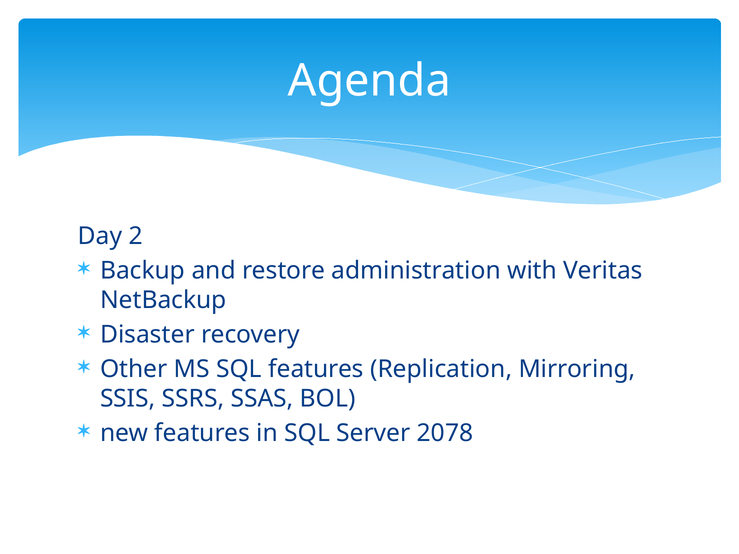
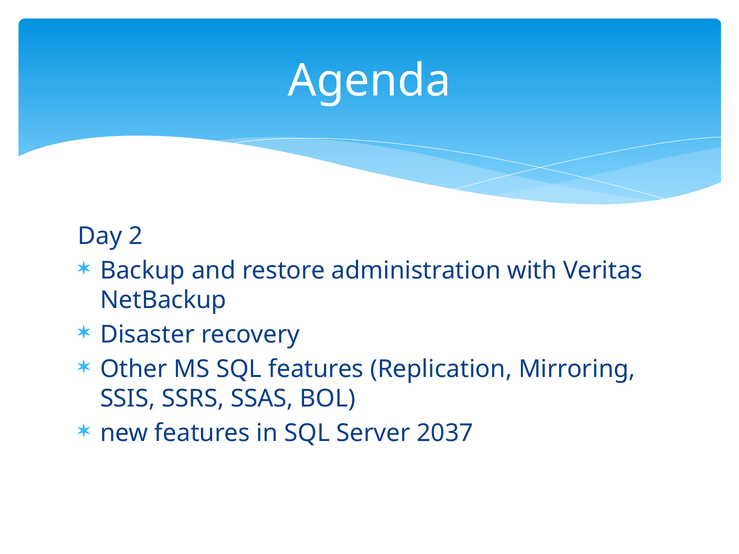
2078: 2078 -> 2037
